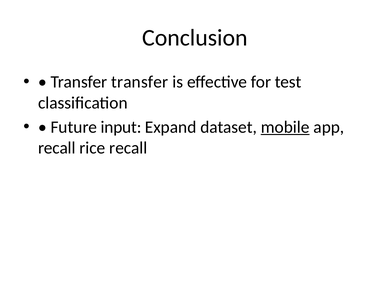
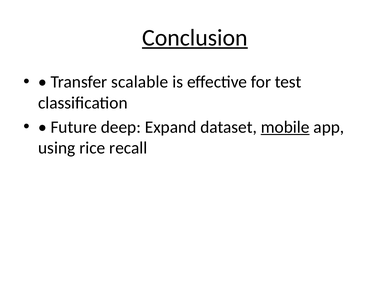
Conclusion underline: none -> present
Transfer transfer: transfer -> scalable
input: input -> deep
recall at (57, 148): recall -> using
